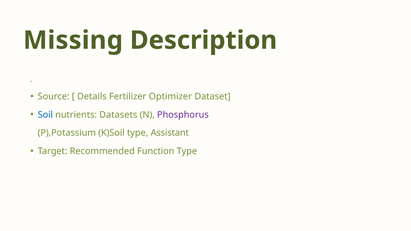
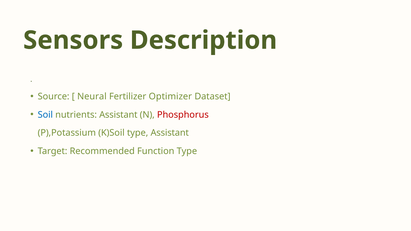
Missing: Missing -> Sensors
Details: Details -> Neural
nutrients Datasets: Datasets -> Assistant
Phosphorus colour: purple -> red
